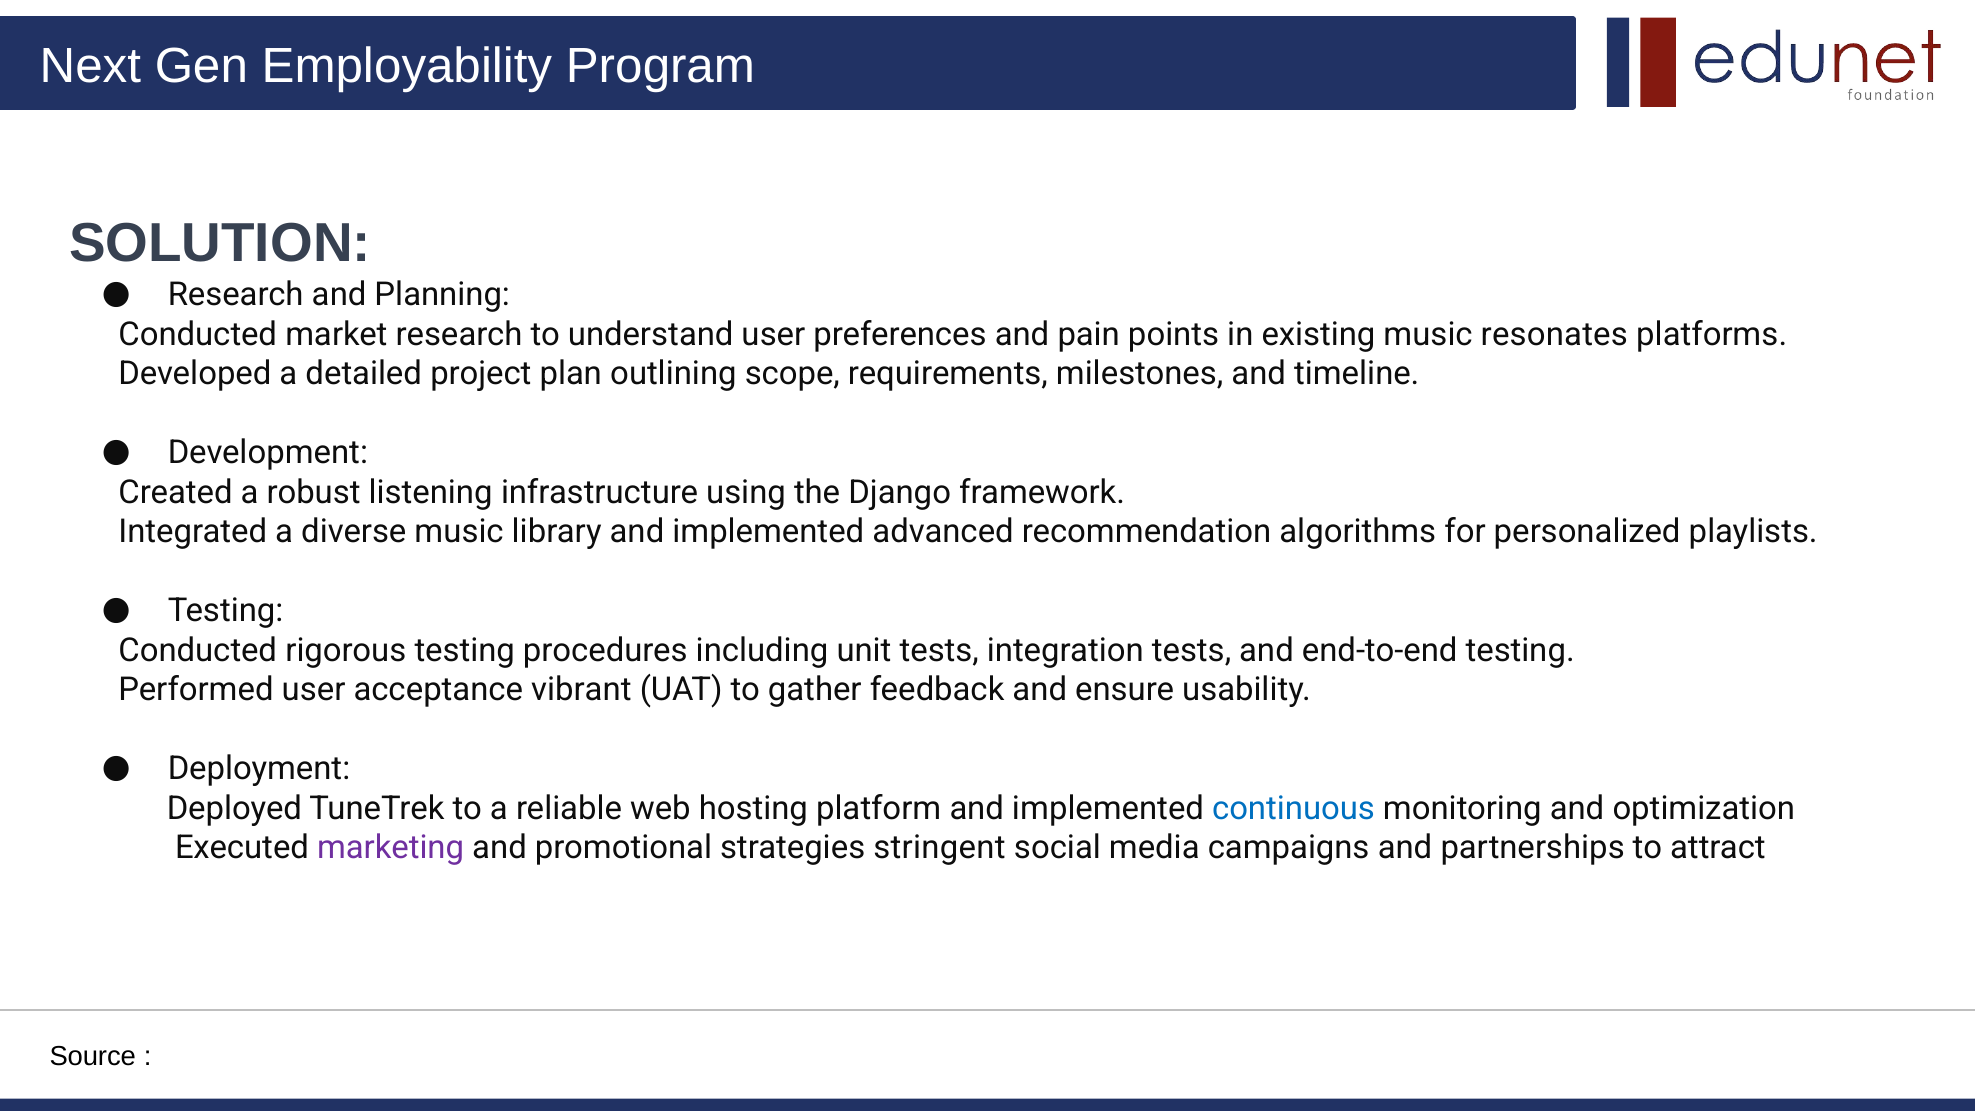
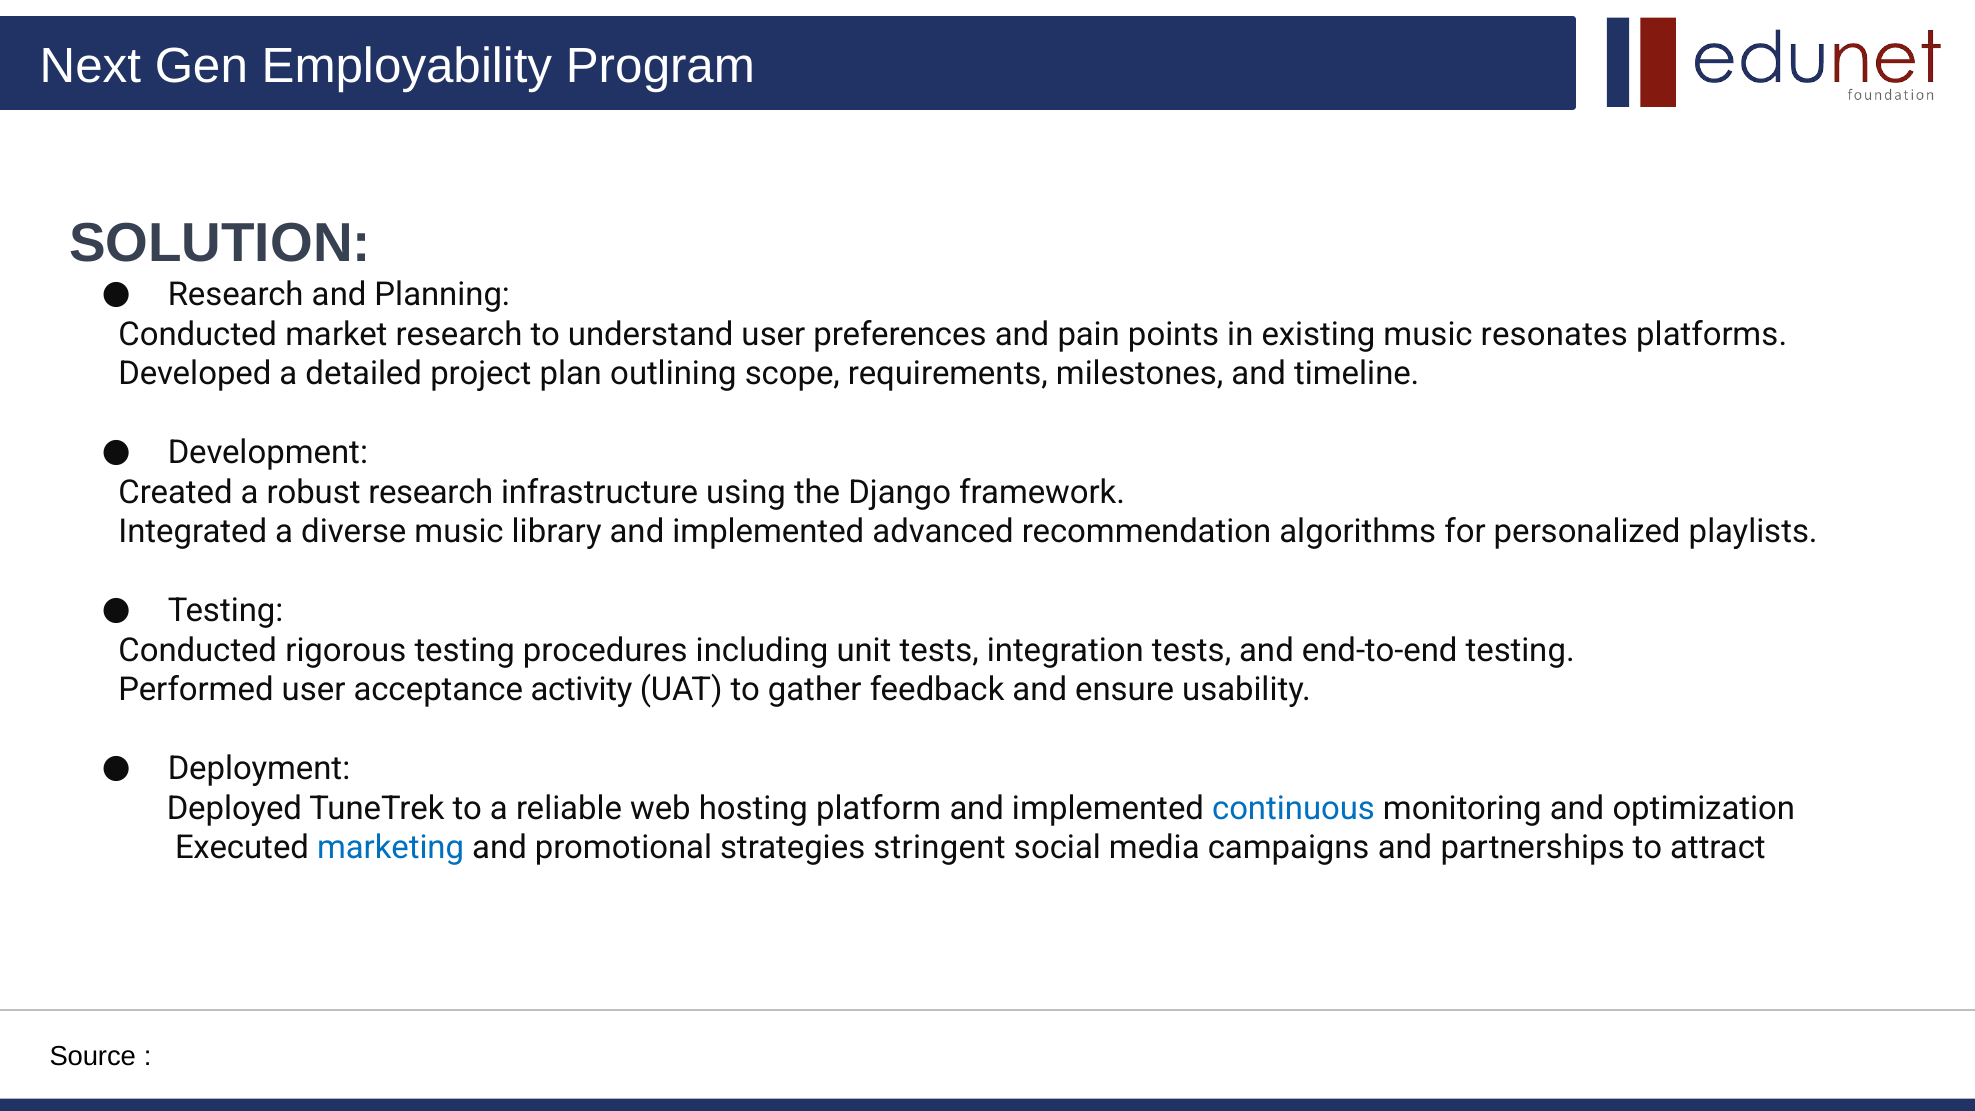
robust listening: listening -> research
vibrant: vibrant -> activity
marketing colour: purple -> blue
